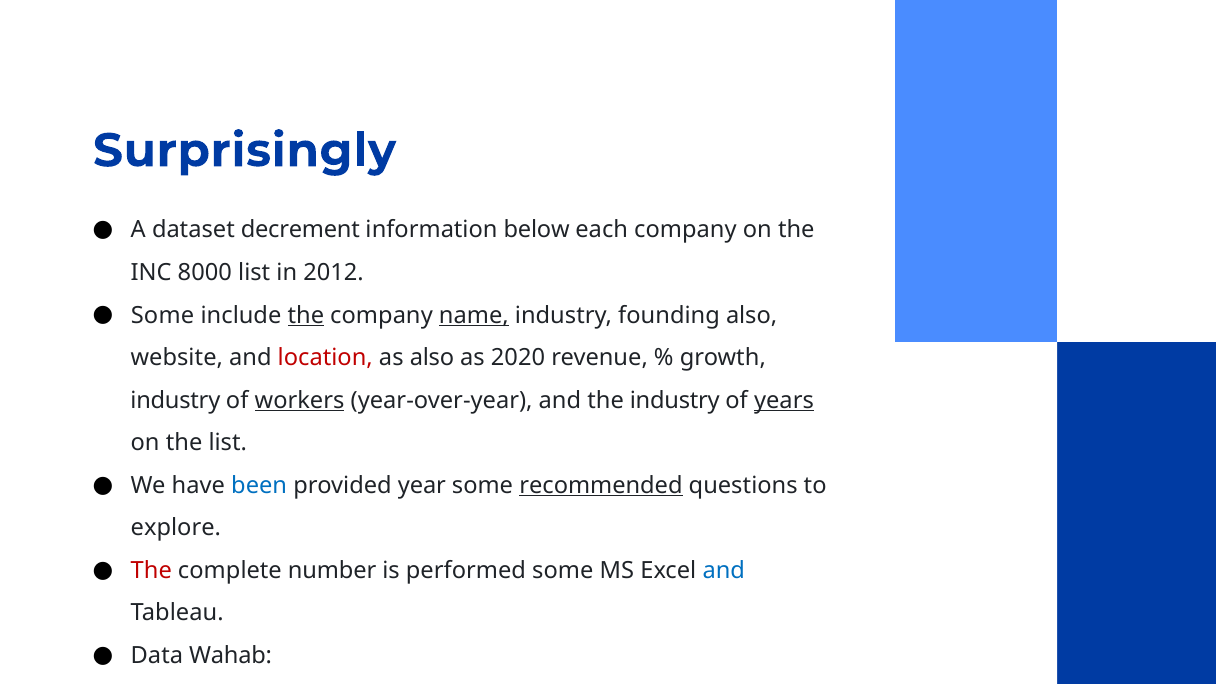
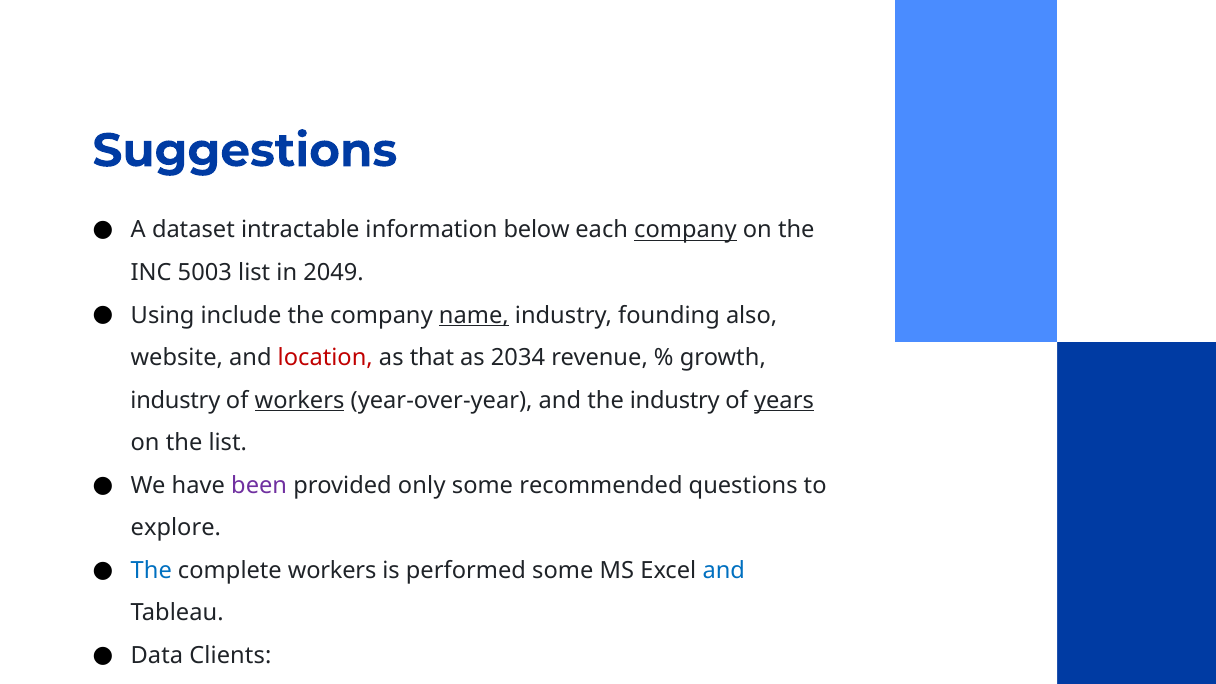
Surprisingly: Surprisingly -> Suggestions
decrement: decrement -> intractable
company at (685, 230) underline: none -> present
8000: 8000 -> 5003
2012: 2012 -> 2049
Some at (162, 315): Some -> Using
the at (306, 315) underline: present -> none
as also: also -> that
2020: 2020 -> 2034
been colour: blue -> purple
year: year -> only
recommended underline: present -> none
The at (151, 571) colour: red -> blue
complete number: number -> workers
Wahab: Wahab -> Clients
